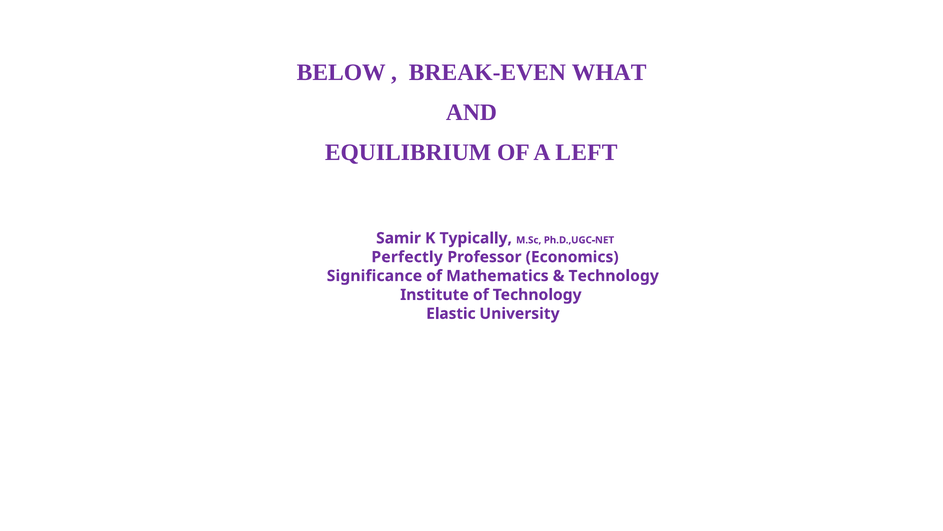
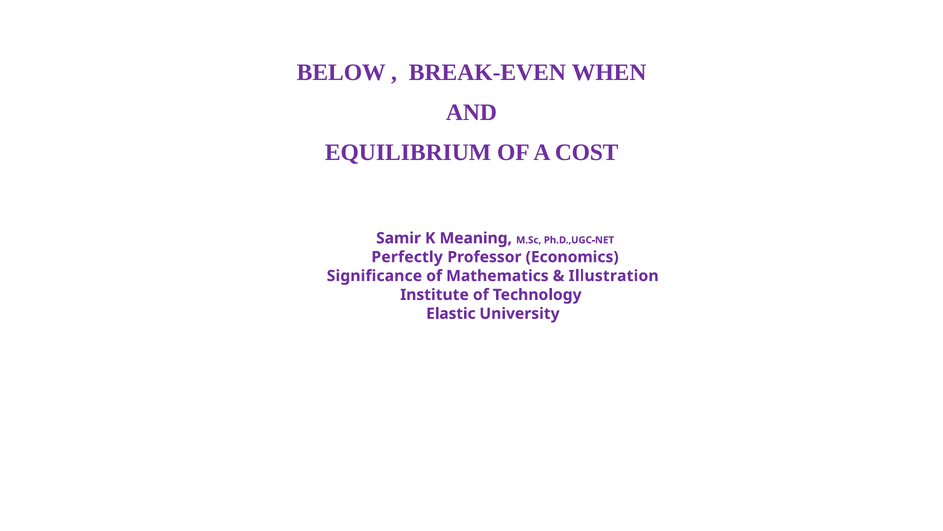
WHAT: WHAT -> WHEN
LEFT: LEFT -> COST
Typically: Typically -> Meaning
Technology at (614, 276): Technology -> Illustration
